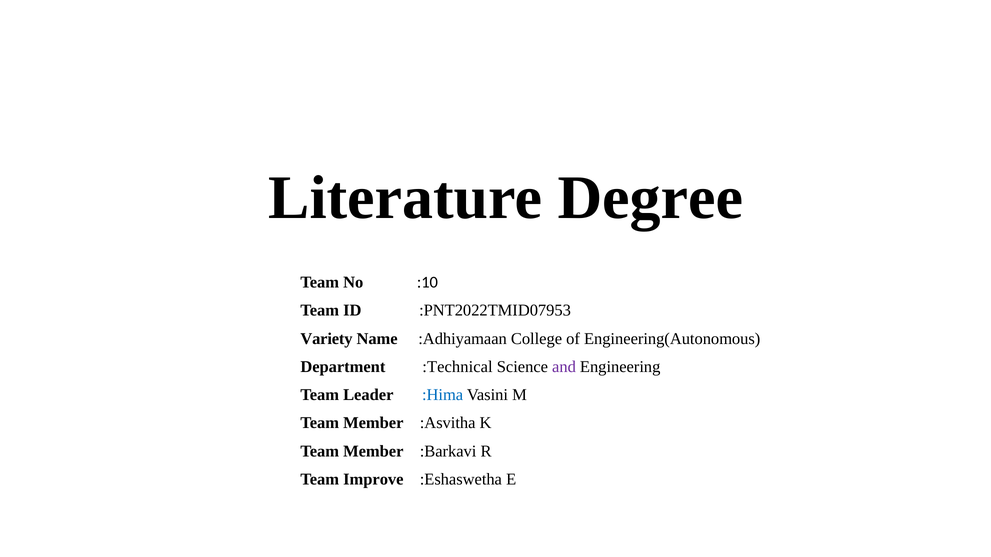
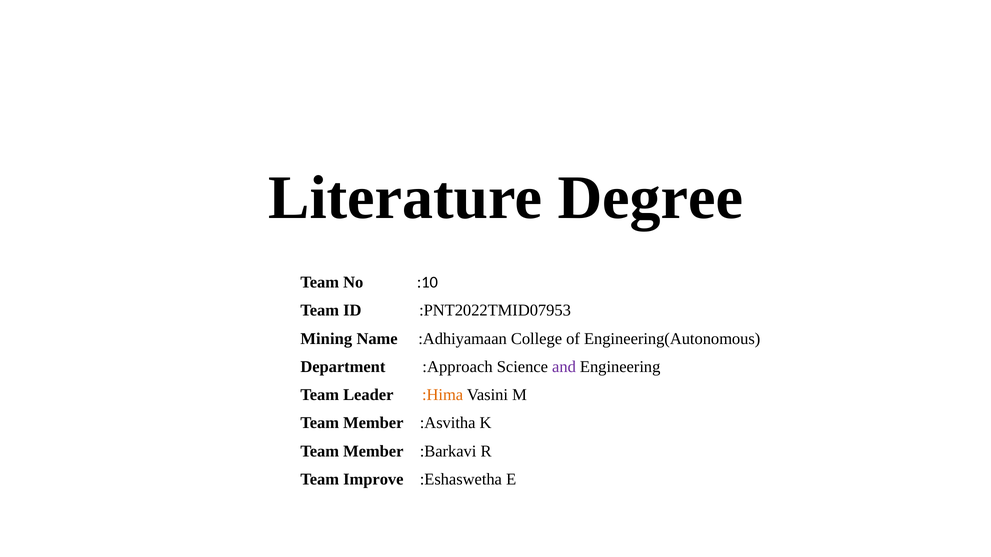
Variety: Variety -> Mining
:Technical: :Technical -> :Approach
:Hima colour: blue -> orange
